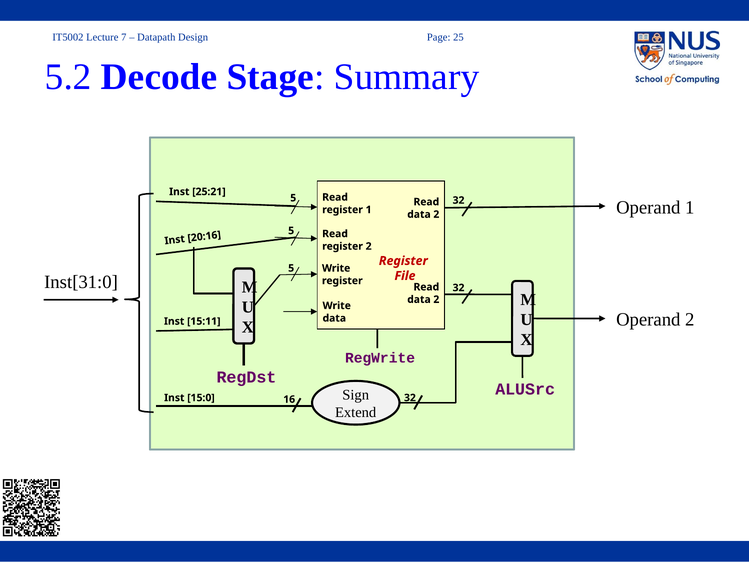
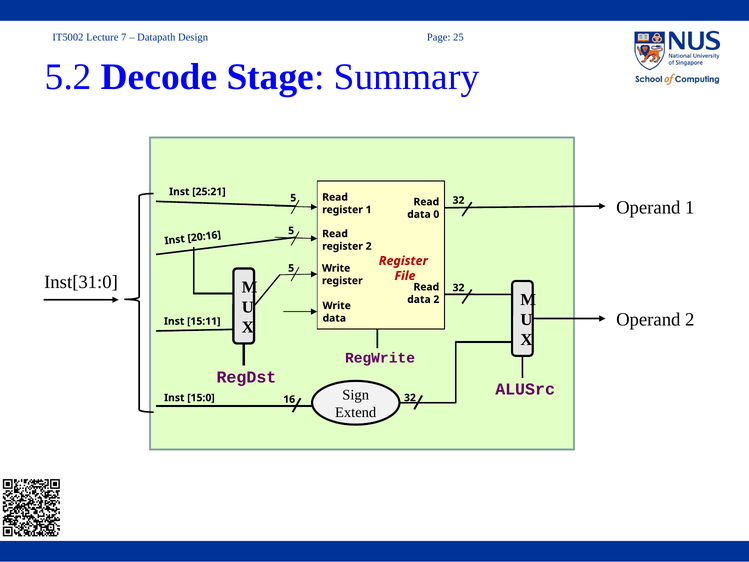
2 at (436, 214): 2 -> 0
